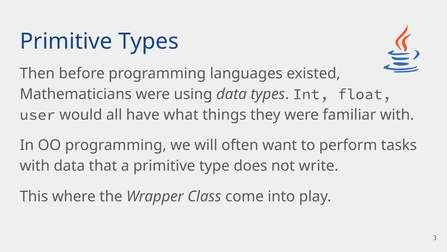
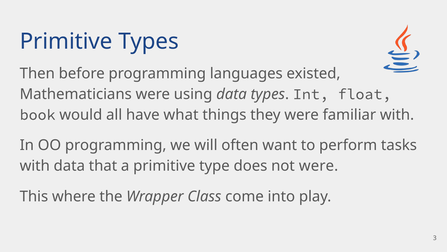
user: user -> book
not write: write -> were
